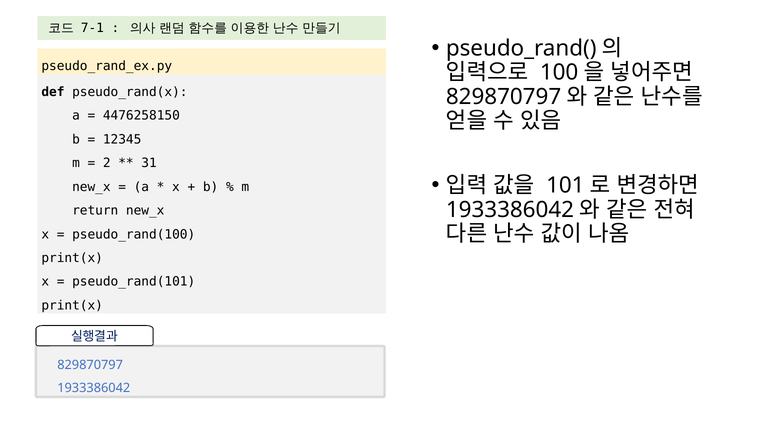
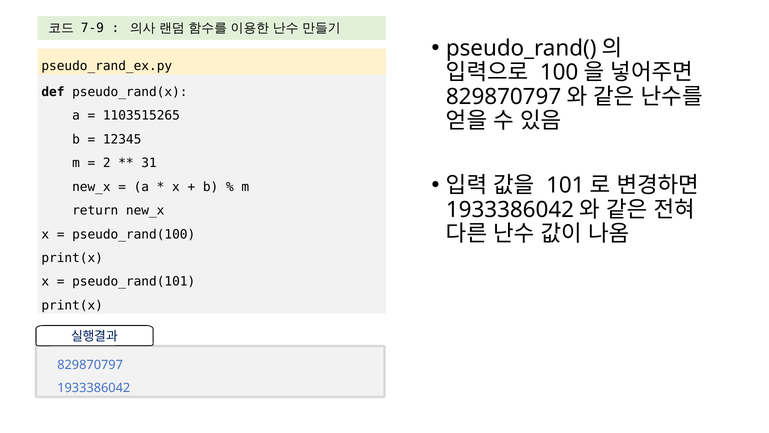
7-1: 7-1 -> 7-9
4476258150: 4476258150 -> 1103515265
